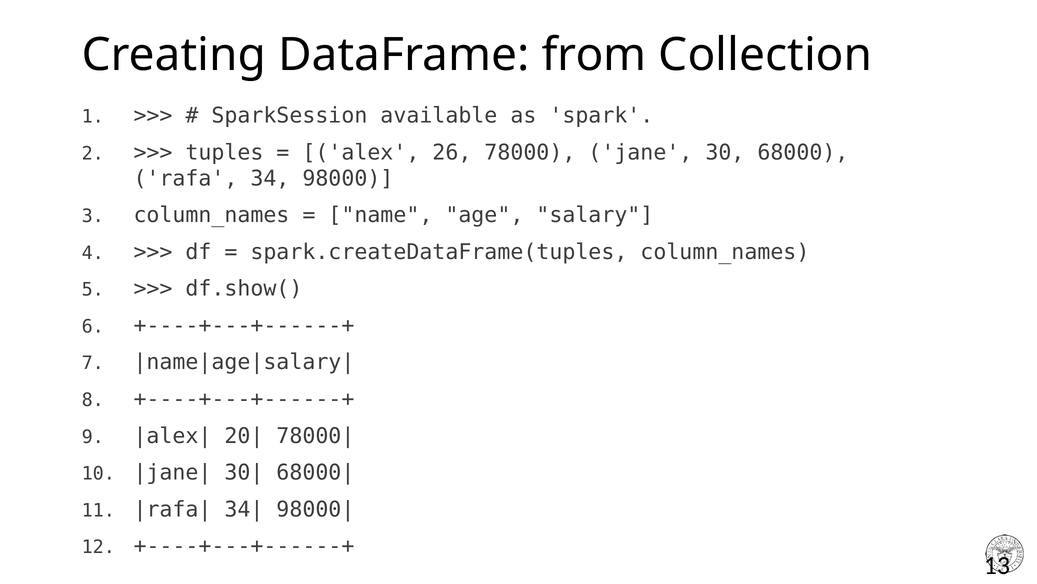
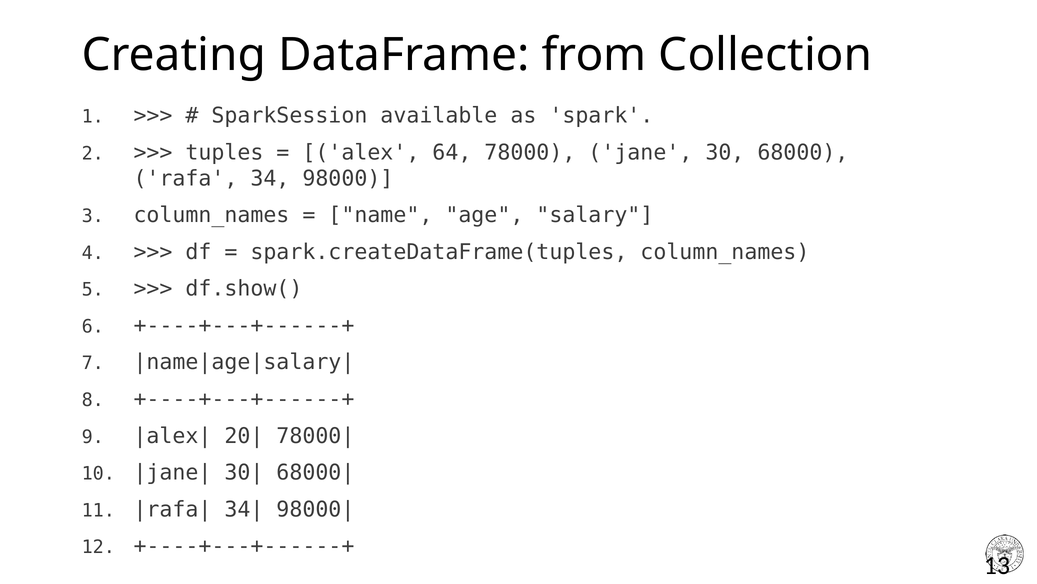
26: 26 -> 64
